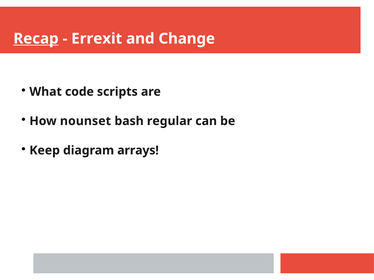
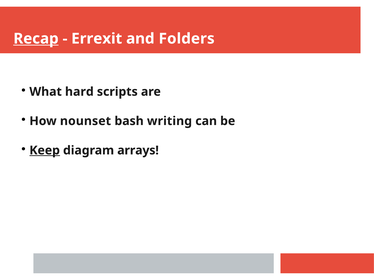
Change: Change -> Folders
code: code -> hard
regular: regular -> writing
Keep underline: none -> present
